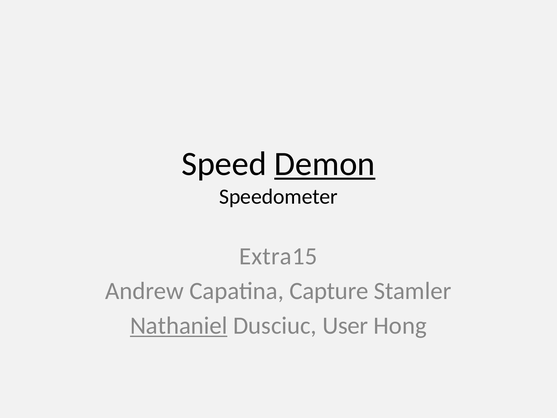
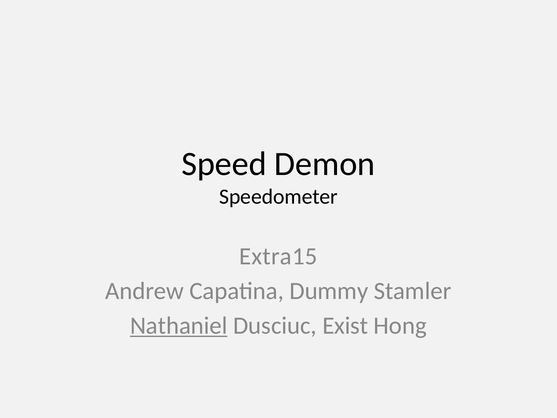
Demon underline: present -> none
Capture: Capture -> Dummy
User: User -> Exist
